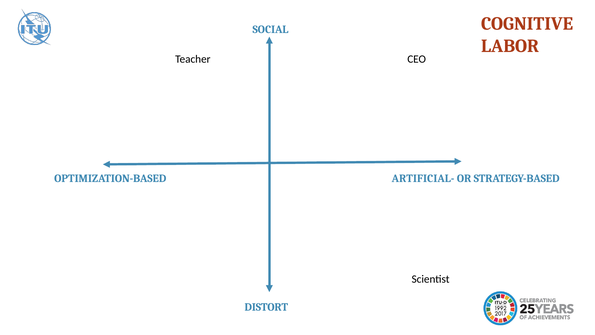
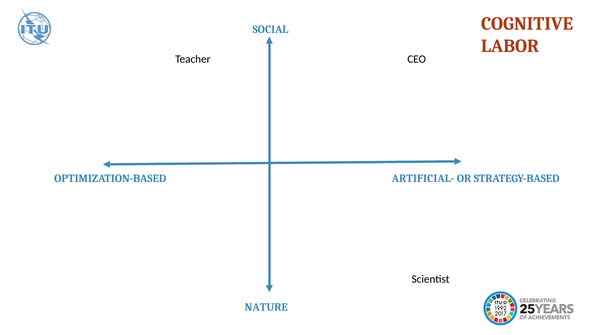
DISTORT: DISTORT -> NATURE
